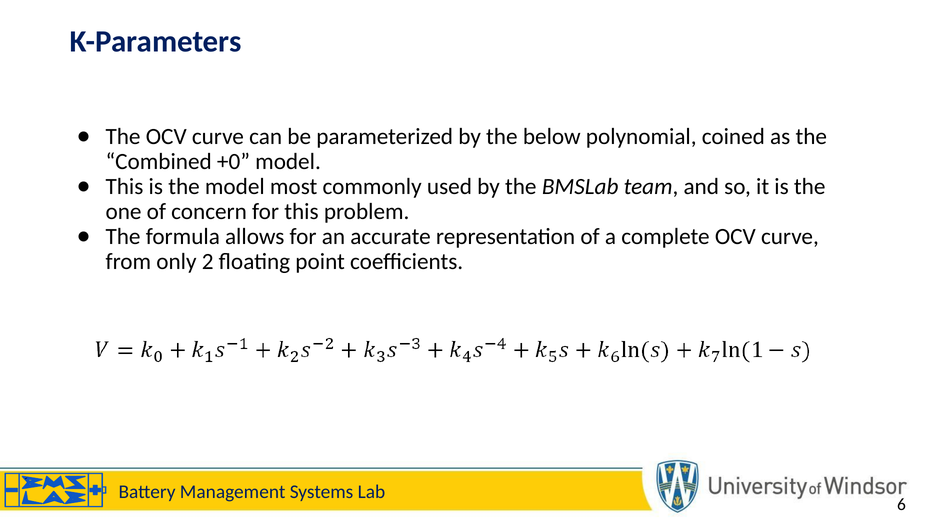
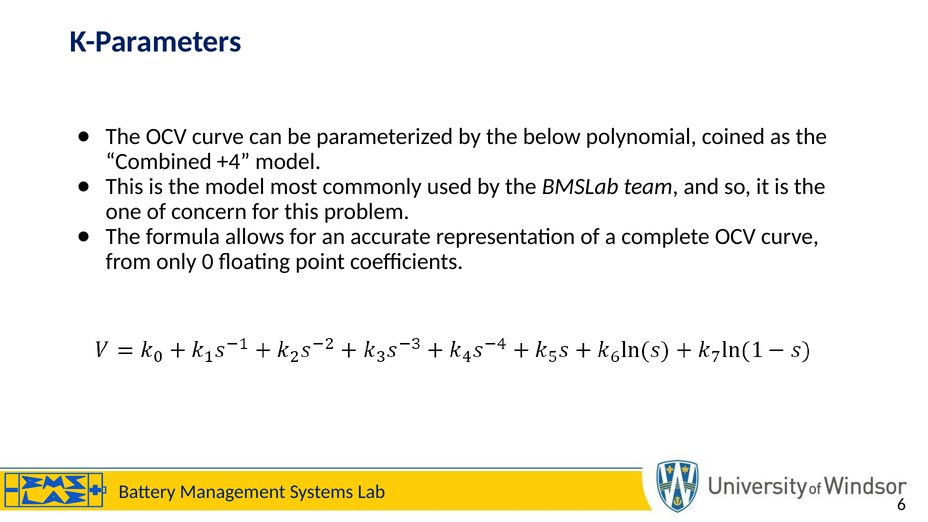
+0: +0 -> +4
2: 2 -> 0
